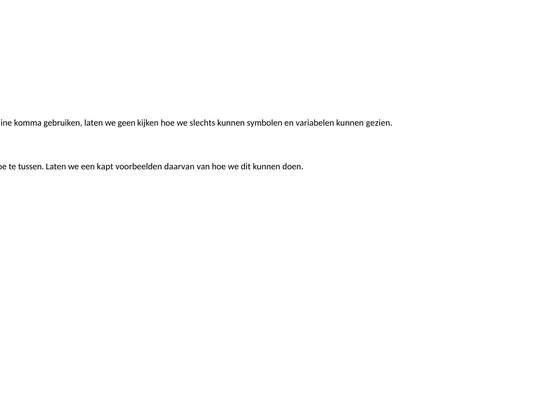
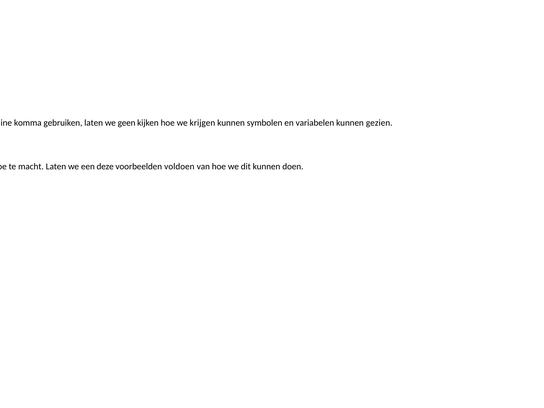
slechts: slechts -> krijgen
tussen: tussen -> macht
kapt: kapt -> deze
daarvan: daarvan -> voldoen
